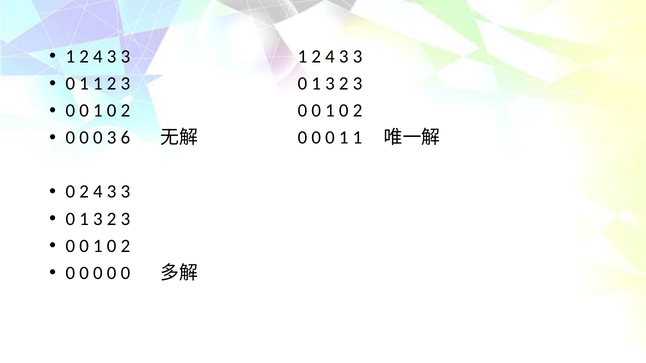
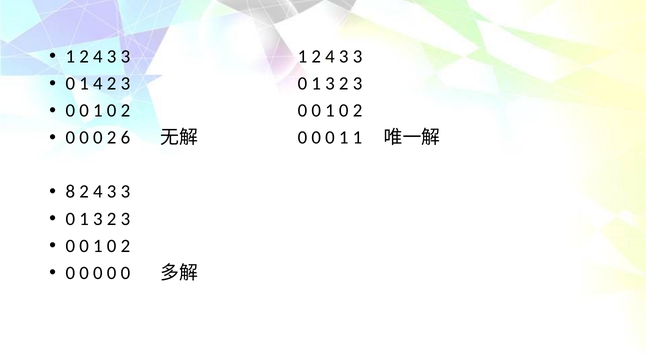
1 at (98, 84): 1 -> 4
0 0 3: 3 -> 2
0 at (70, 192): 0 -> 8
